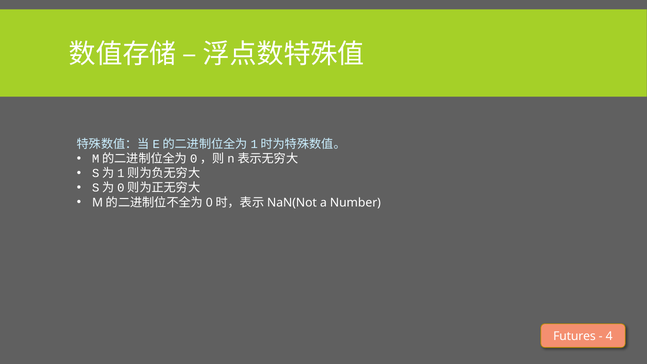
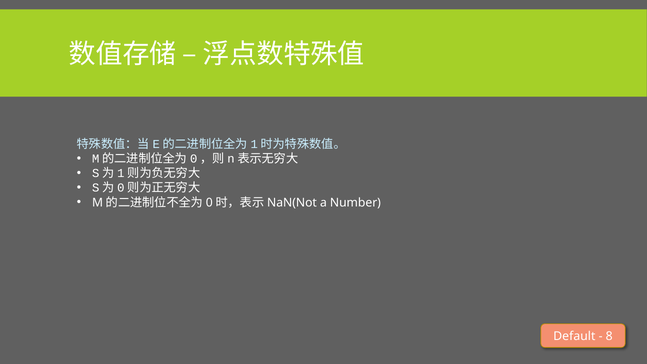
Futures: Futures -> Default
4: 4 -> 8
